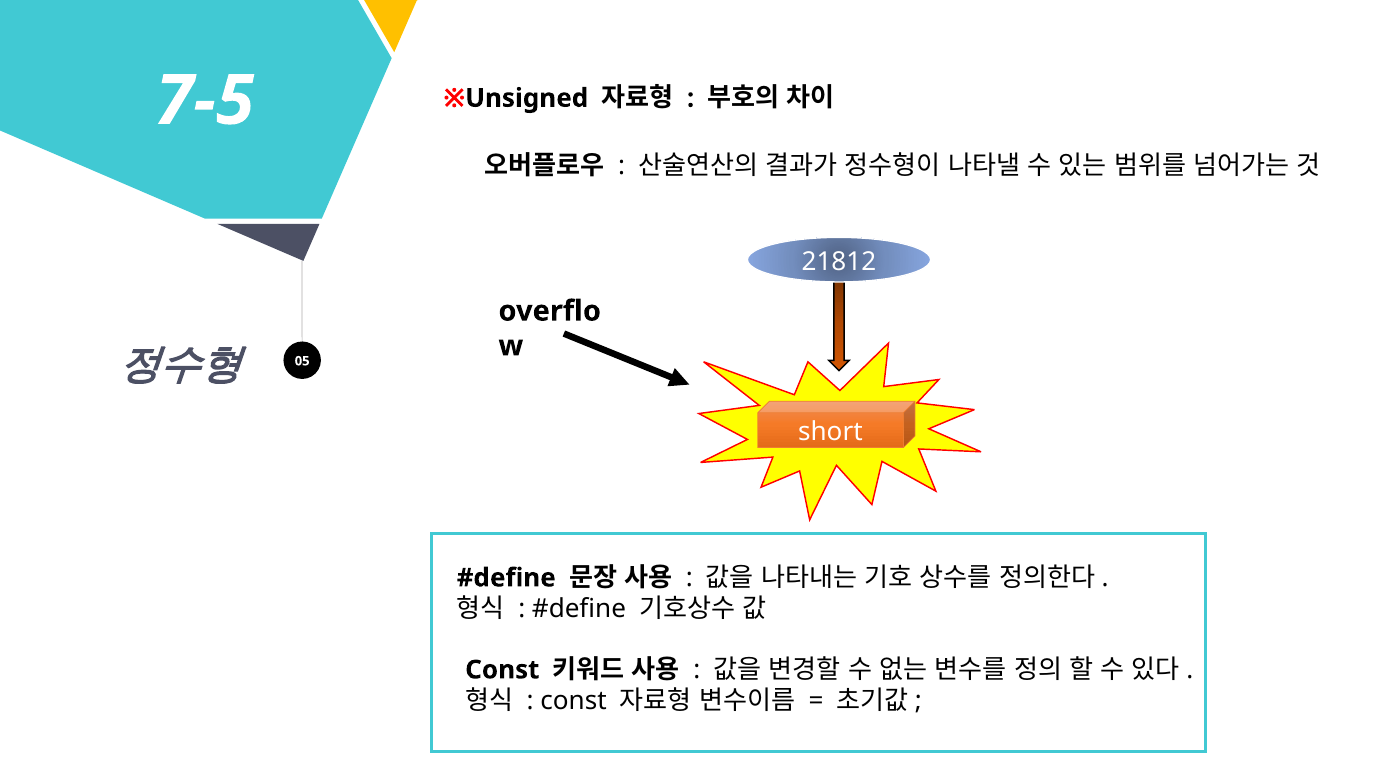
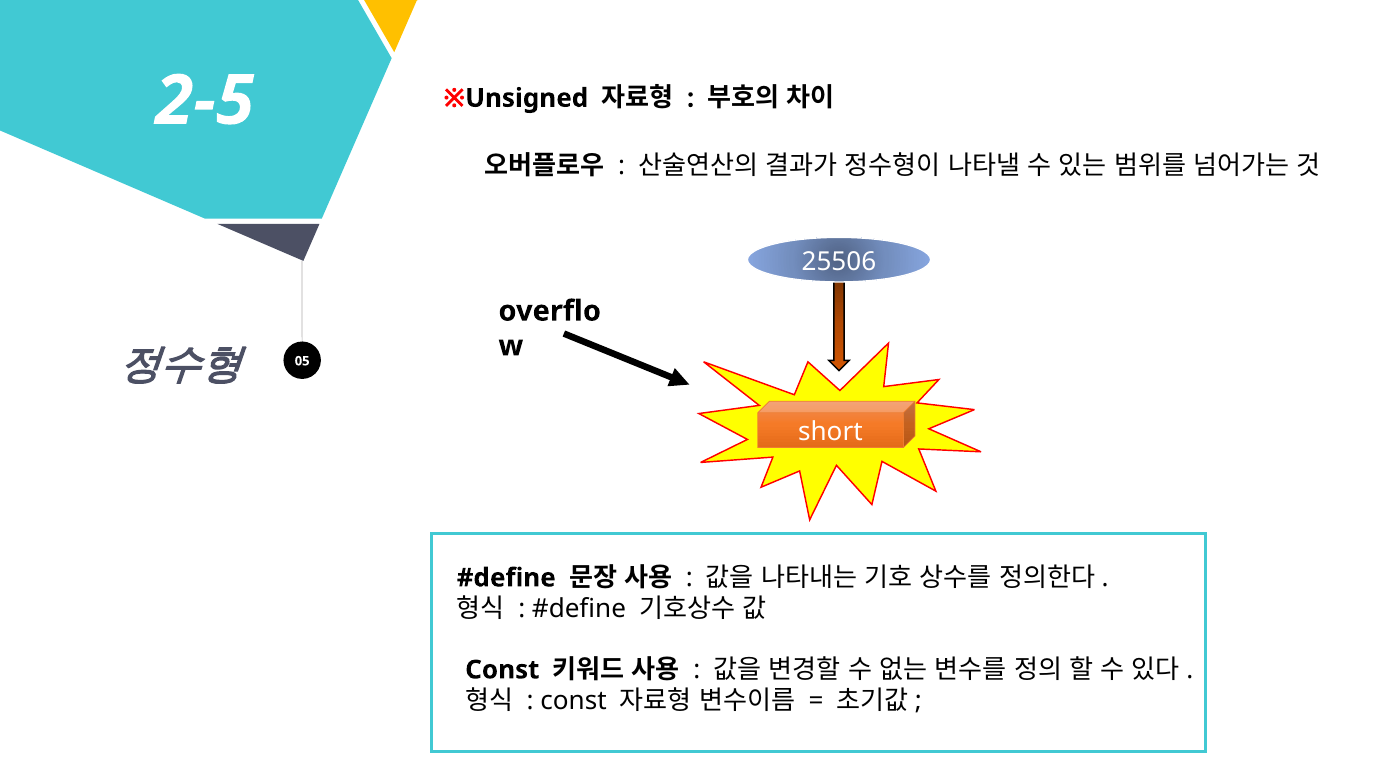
7-5: 7-5 -> 2-5
21812: 21812 -> 25506
